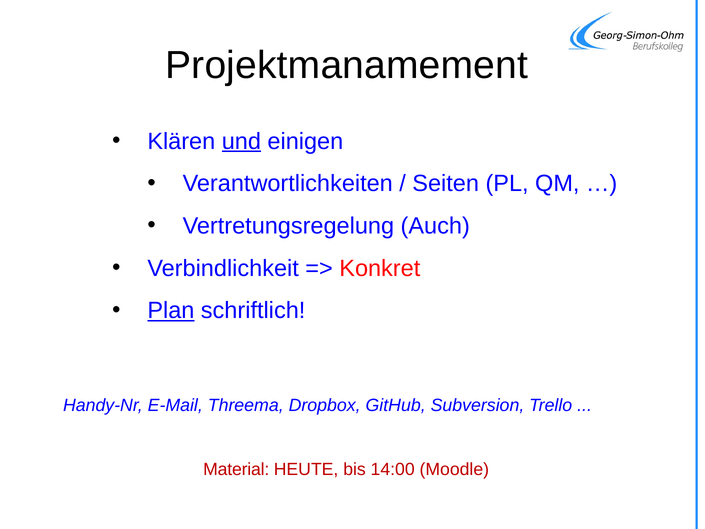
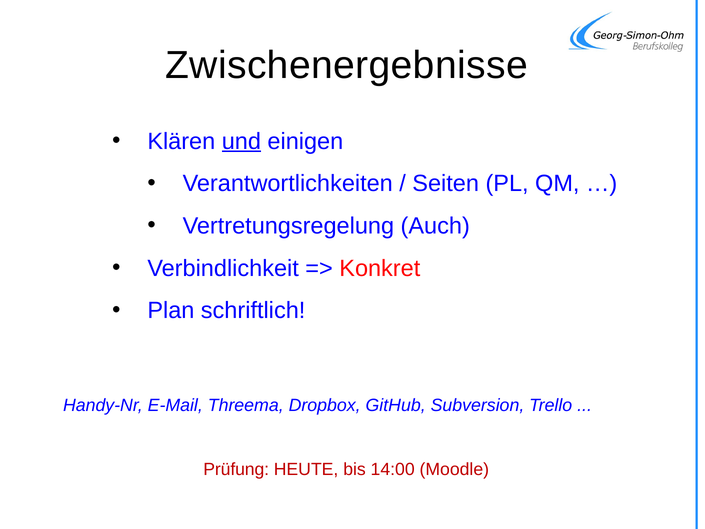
Projektmanamement: Projektmanamement -> Zwischenergebnisse
Plan underline: present -> none
Material: Material -> Prüfung
